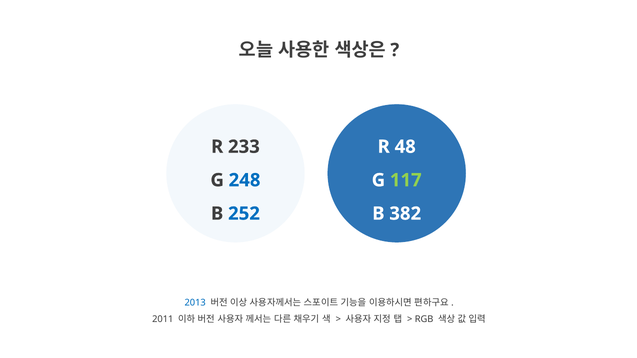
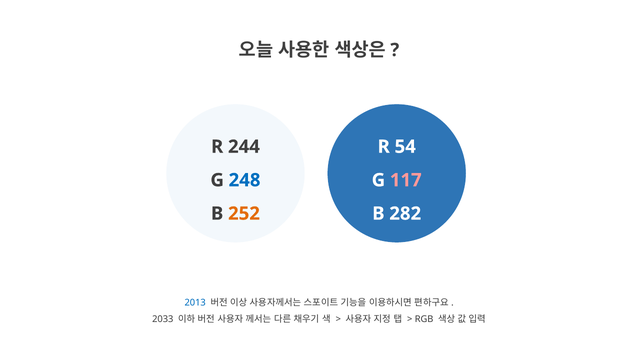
233: 233 -> 244
48: 48 -> 54
117 colour: light green -> pink
252 colour: blue -> orange
382: 382 -> 282
2011: 2011 -> 2033
